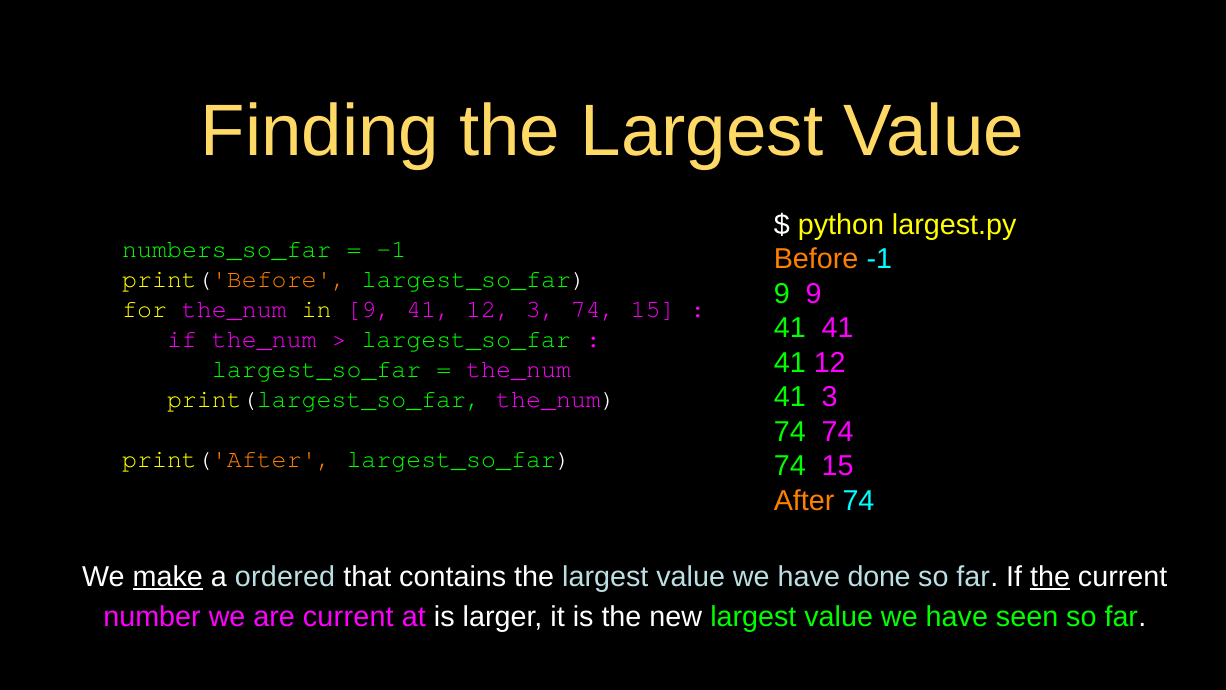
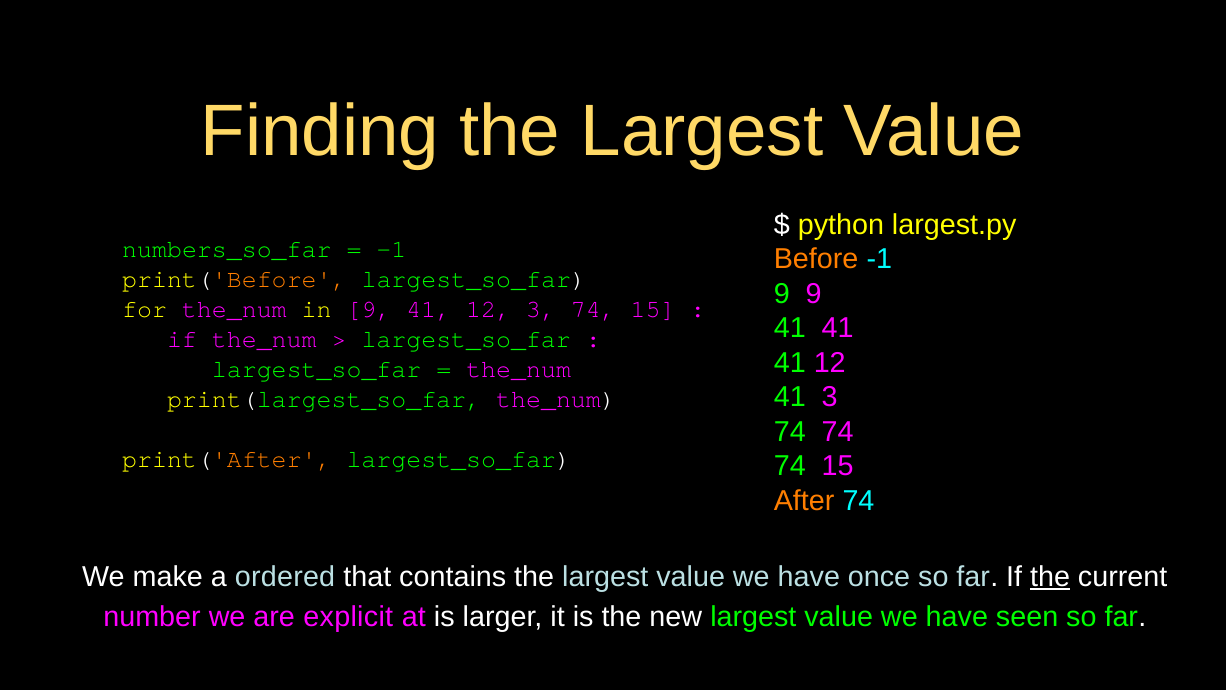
make underline: present -> none
done: done -> once
are current: current -> explicit
